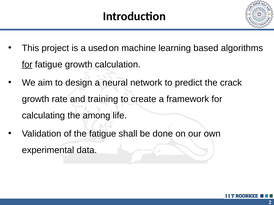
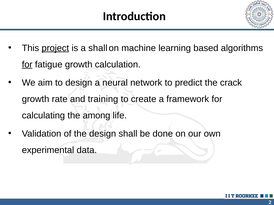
project underline: none -> present
a used: used -> shall
the fatigue: fatigue -> design
